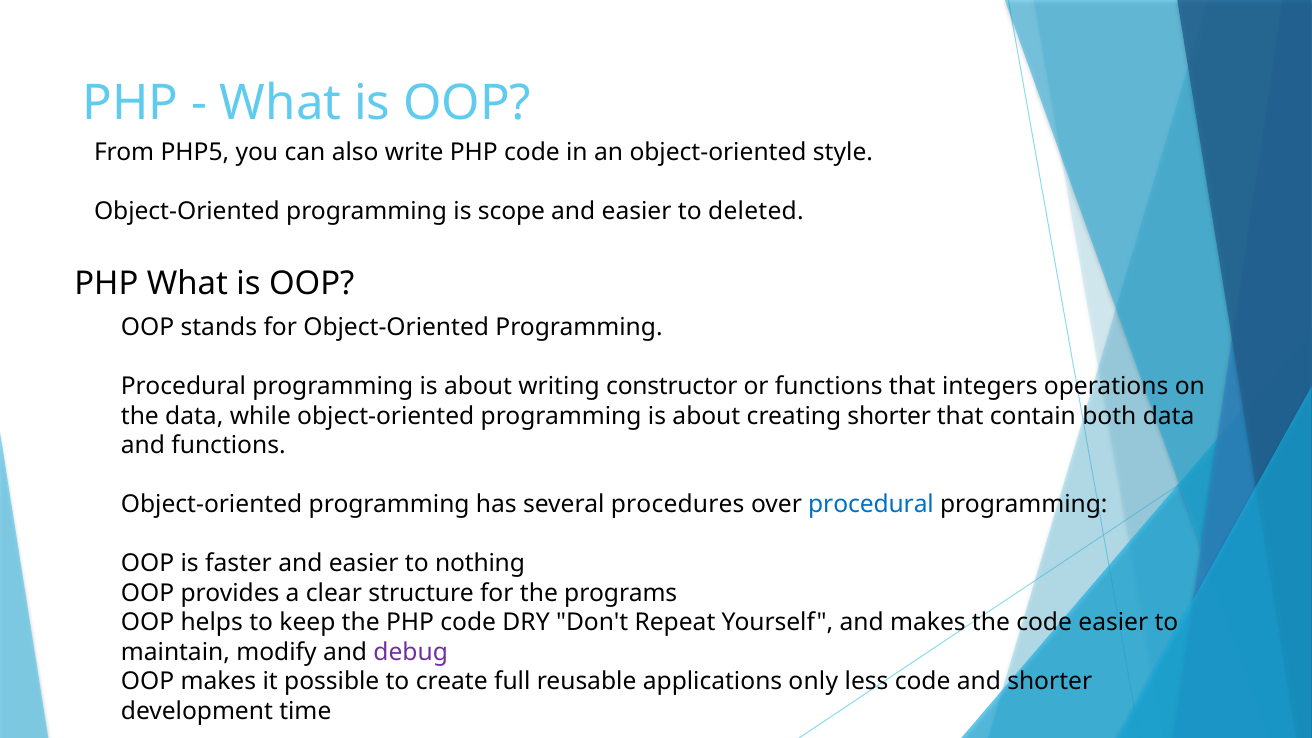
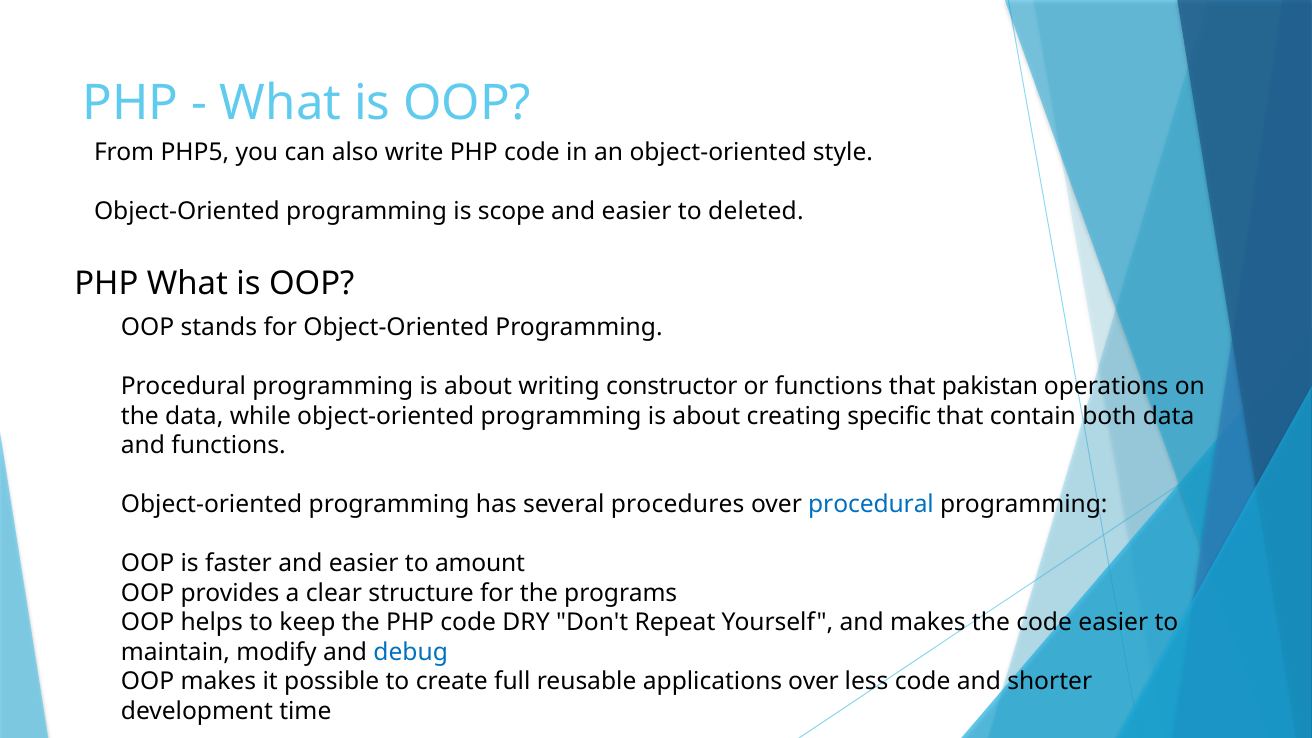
integers: integers -> pakistan
creating shorter: shorter -> specific
nothing: nothing -> amount
debug colour: purple -> blue
applications only: only -> over
